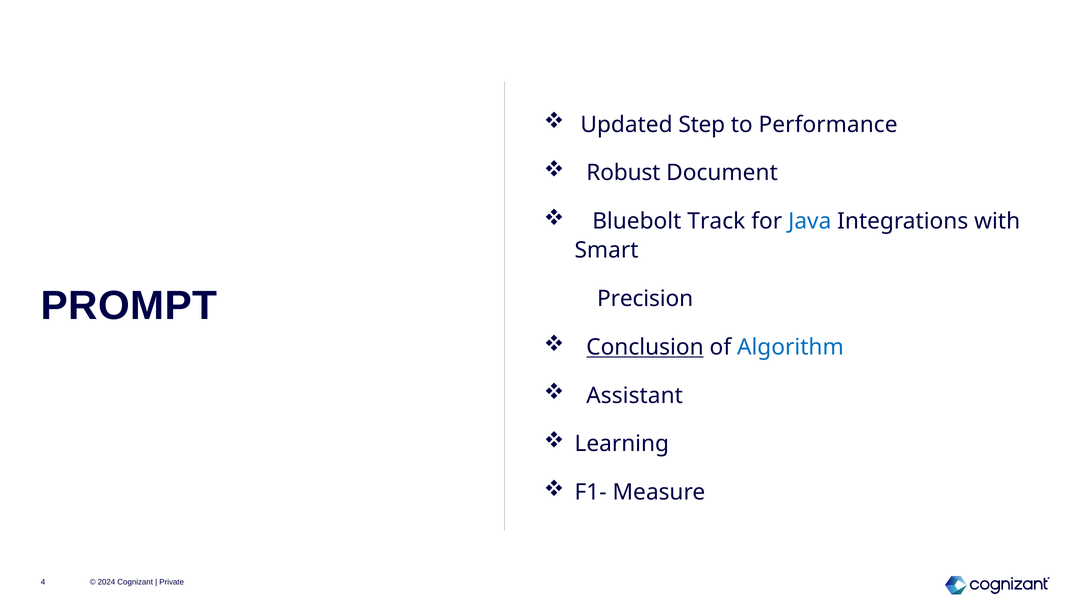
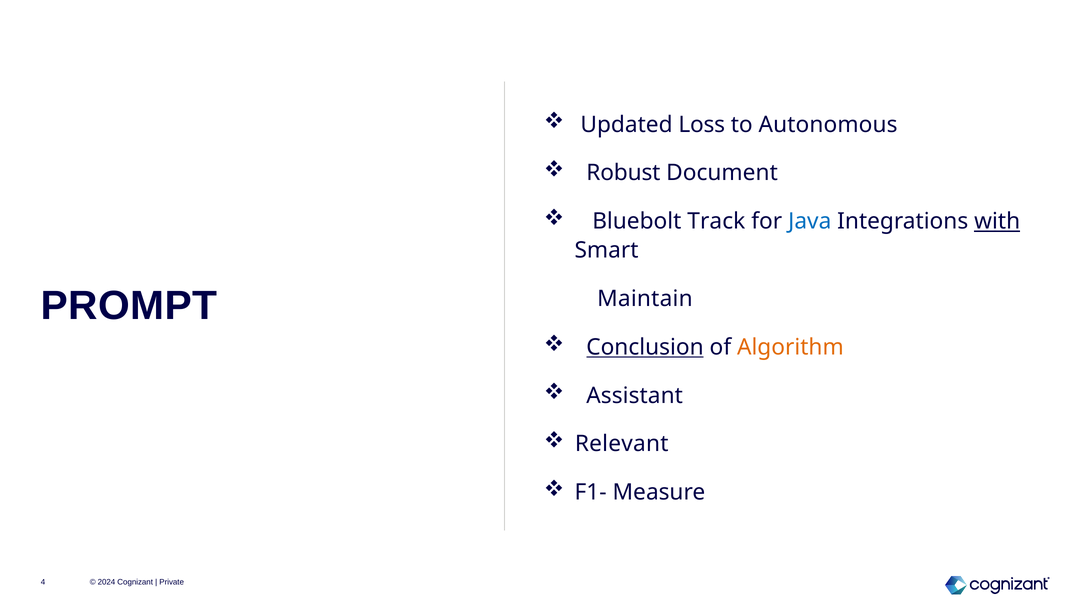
Step: Step -> Loss
Performance: Performance -> Autonomous
with underline: none -> present
Precision: Precision -> Maintain
Algorithm colour: blue -> orange
Learning: Learning -> Relevant
